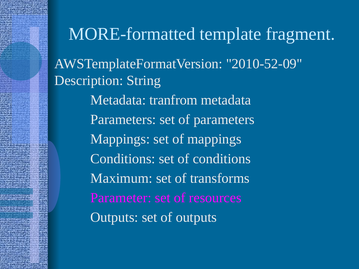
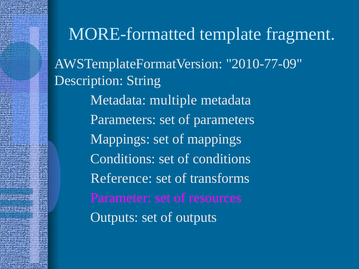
2010-52-09: 2010-52-09 -> 2010-77-09
tranfrom: tranfrom -> multiple
Maximum: Maximum -> Reference
